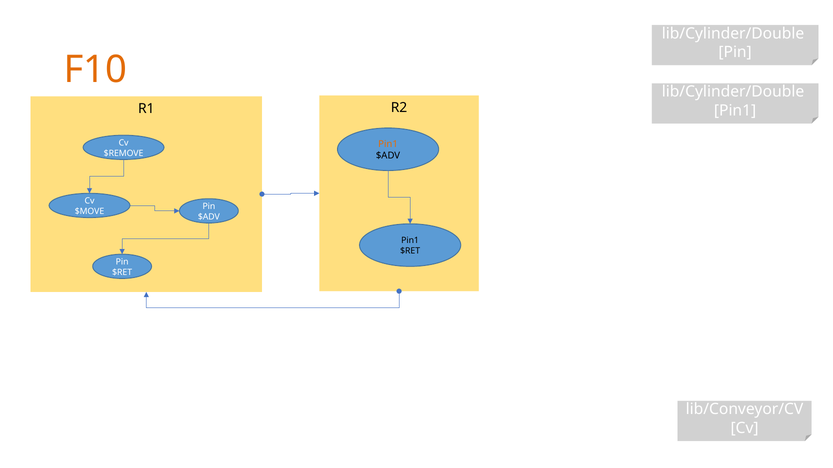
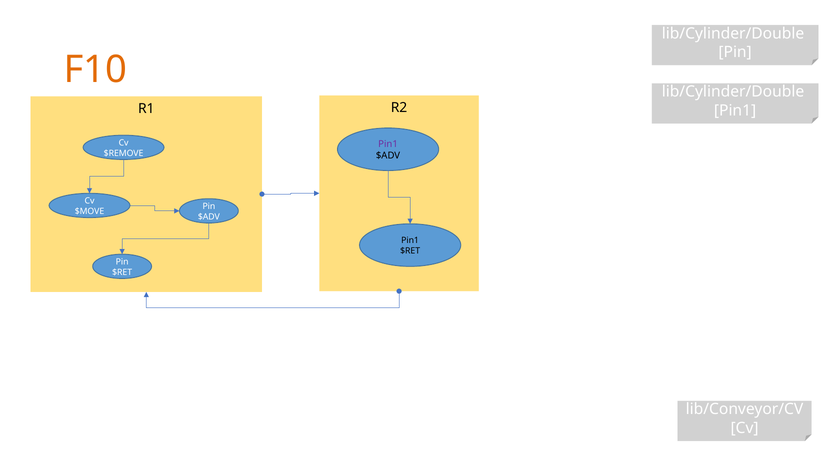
Pin1 at (388, 144) colour: orange -> purple
